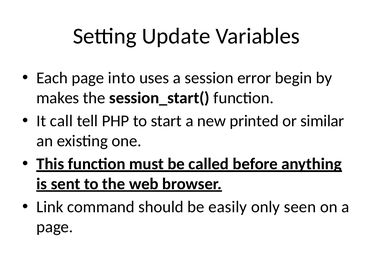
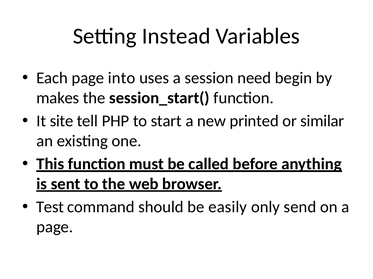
Update: Update -> Instead
error: error -> need
call: call -> site
Link: Link -> Test
seen: seen -> send
